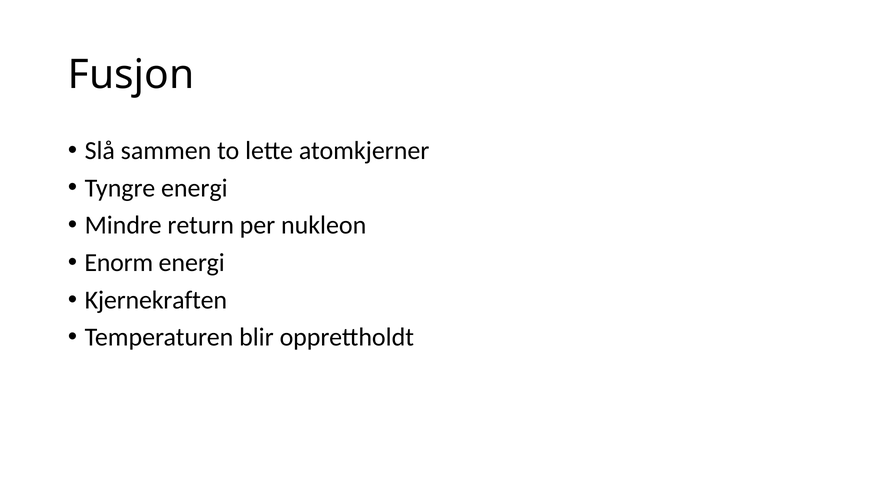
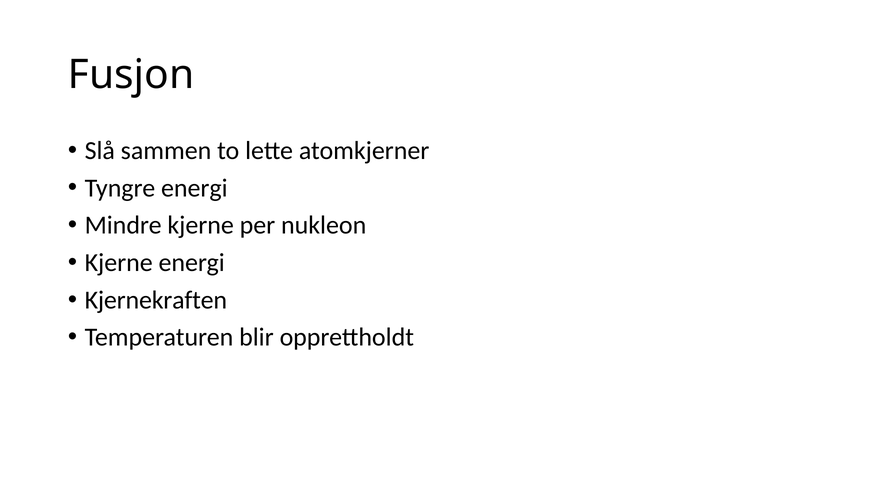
Mindre return: return -> kjerne
Enorm at (119, 263): Enorm -> Kjerne
